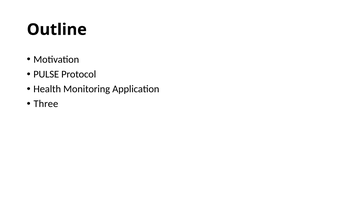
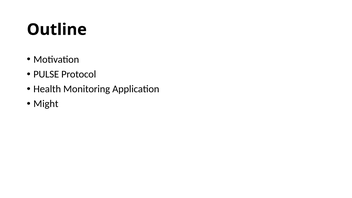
Three: Three -> Might
